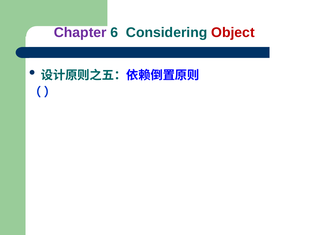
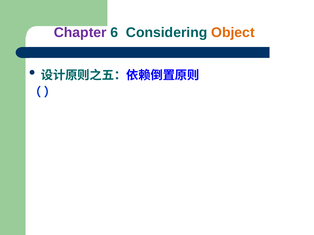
Object colour: red -> orange
